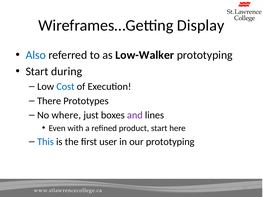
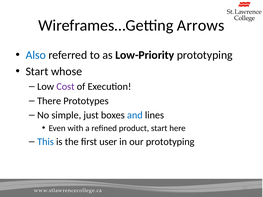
Display: Display -> Arrows
Low-Walker: Low-Walker -> Low-Priority
during: during -> whose
Cost colour: blue -> purple
where: where -> simple
and colour: purple -> blue
